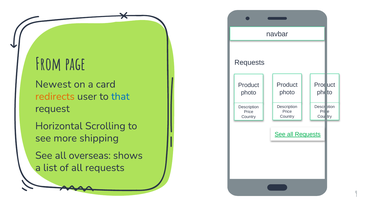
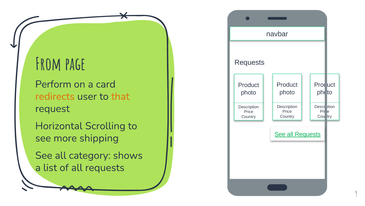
Newest: Newest -> Perform
that colour: blue -> orange
overseas: overseas -> category
